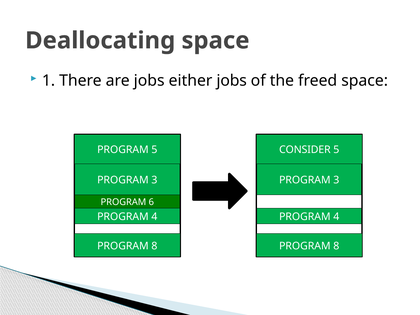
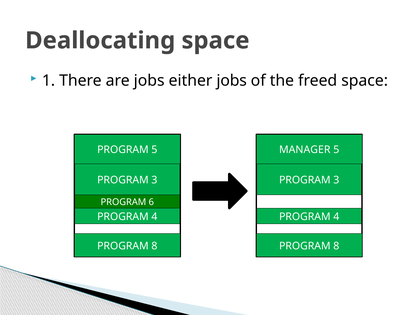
CONSIDER: CONSIDER -> MANAGER
